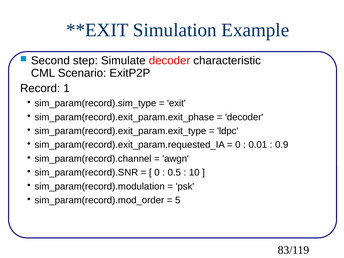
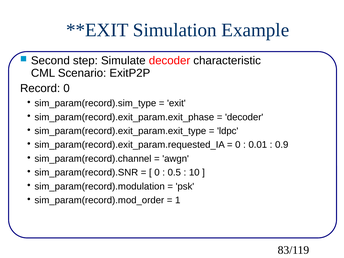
Record 1: 1 -> 0
5: 5 -> 1
